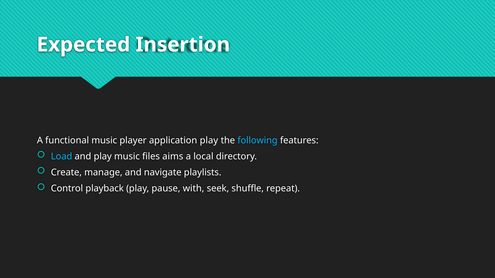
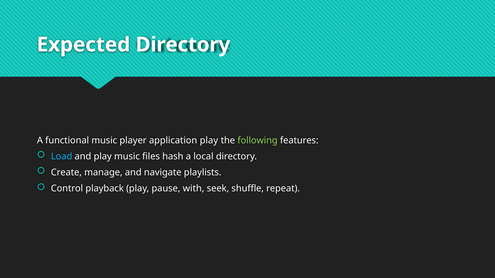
Expected Insertion: Insertion -> Directory
following colour: light blue -> light green
aims: aims -> hash
